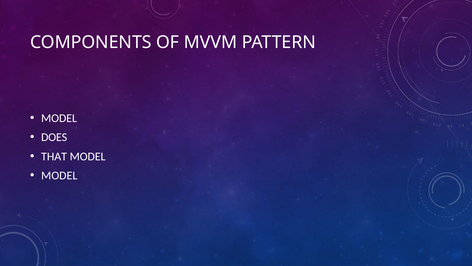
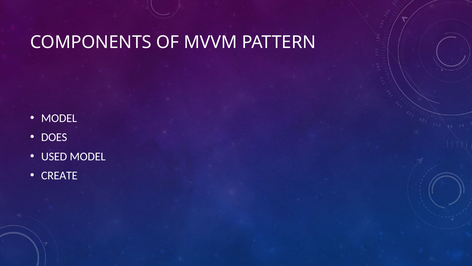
THAT: THAT -> USED
MODEL at (59, 175): MODEL -> CREATE
